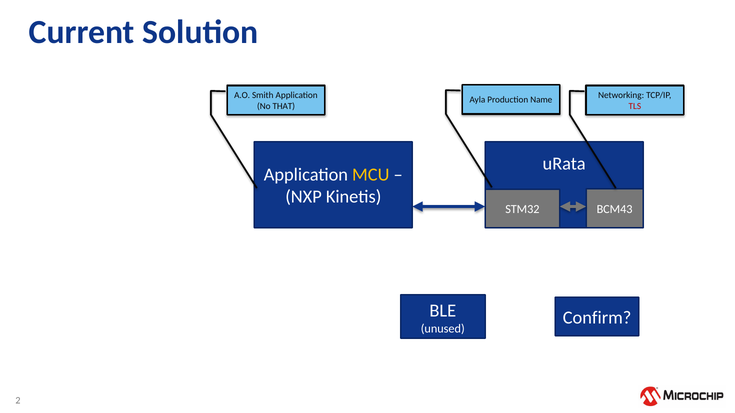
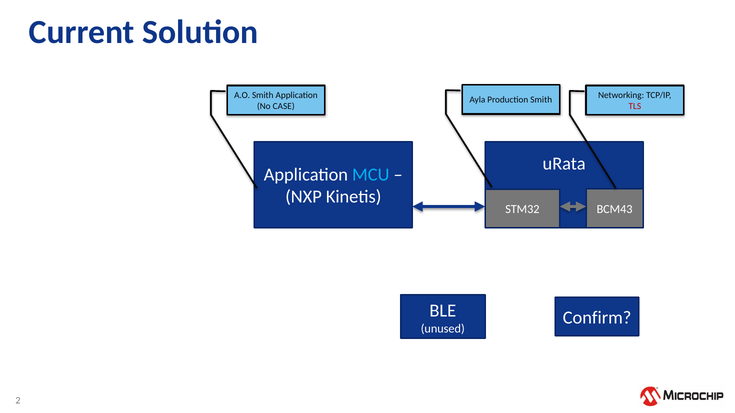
Production Name: Name -> Smith
THAT: THAT -> CASE
MCU colour: yellow -> light blue
